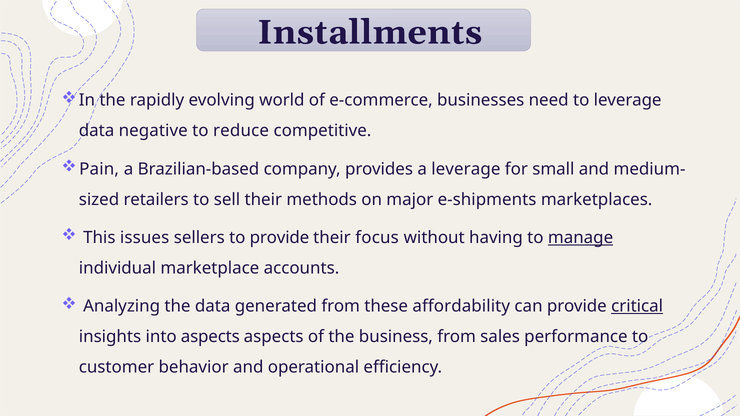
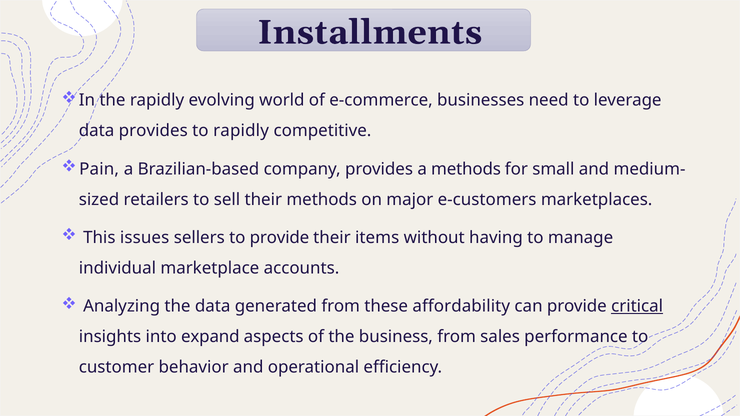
data negative: negative -> provides
to reduce: reduce -> rapidly
a leverage: leverage -> methods
e-shipments: e-shipments -> e-customers
focus: focus -> items
manage underline: present -> none
into aspects: aspects -> expand
